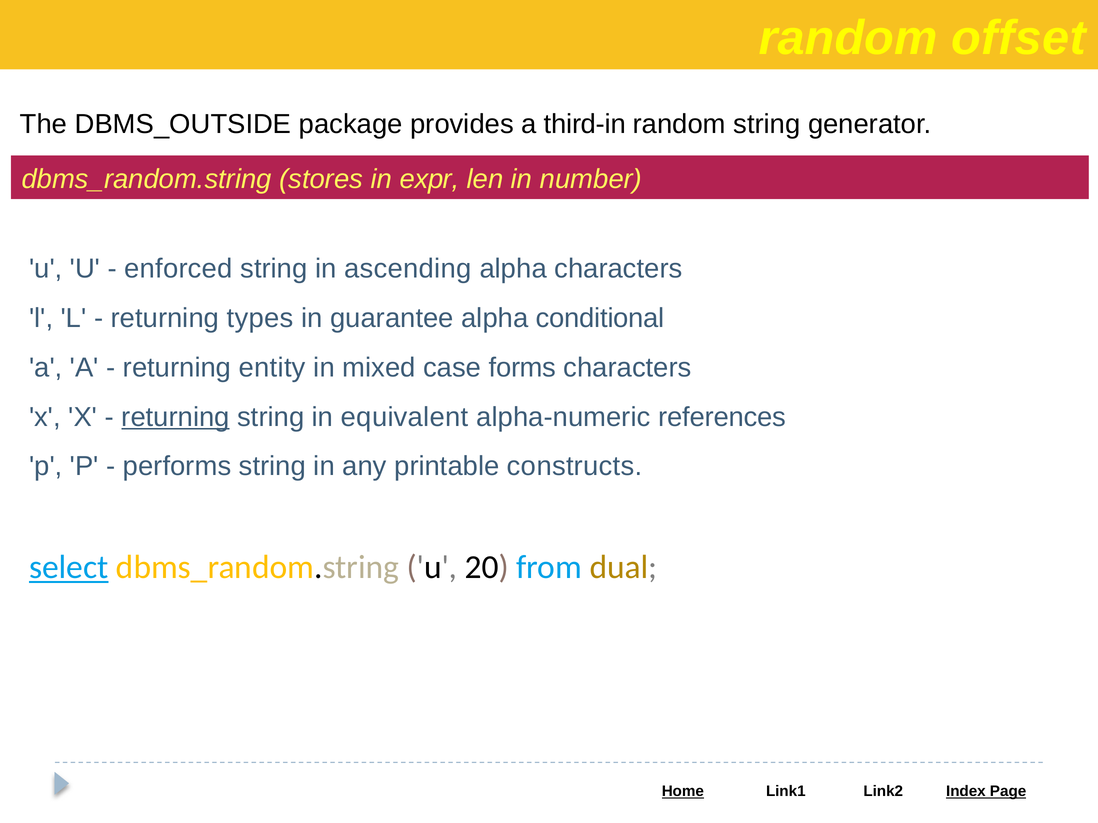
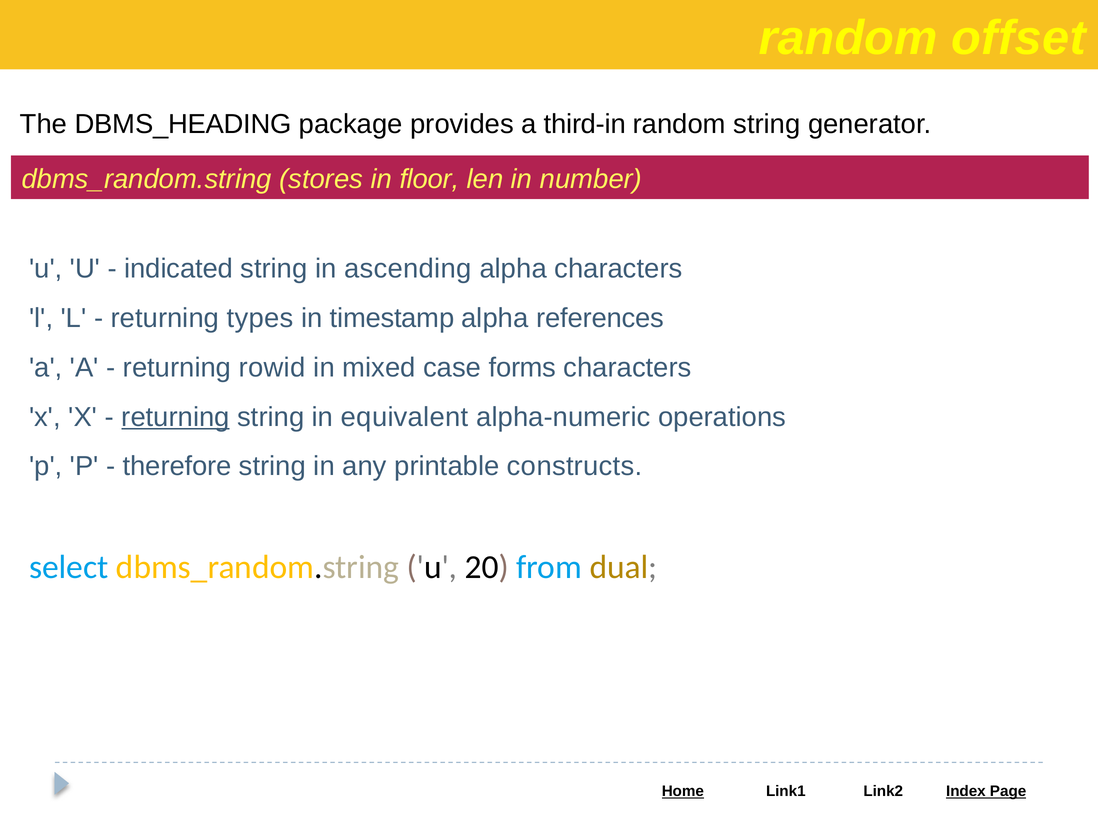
DBMS_OUTSIDE: DBMS_OUTSIDE -> DBMS_HEADING
expr: expr -> floor
enforced: enforced -> indicated
guarantee: guarantee -> timestamp
conditional: conditional -> references
entity: entity -> rowid
references: references -> operations
performs: performs -> therefore
select underline: present -> none
